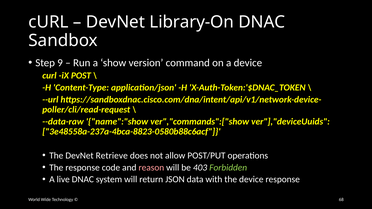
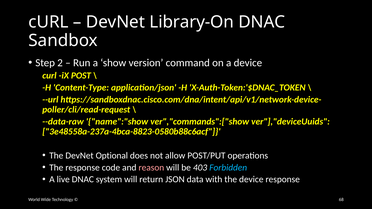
9: 9 -> 2
Retrieve: Retrieve -> Optional
Forbidden colour: light green -> light blue
